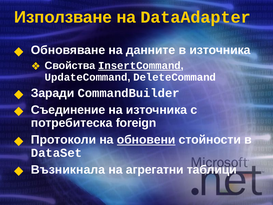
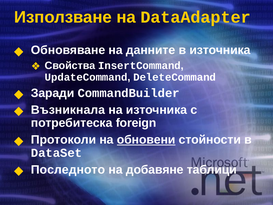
InsertCommand underline: present -> none
Съединение: Съединение -> Възникнала
Възникнала: Възникнала -> Последното
агрегатни: агрегатни -> добавяне
